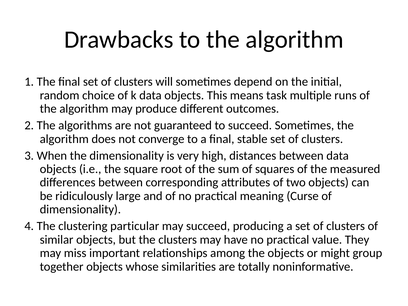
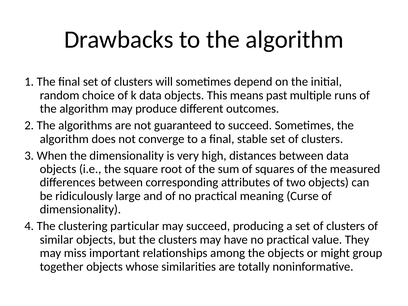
task: task -> past
